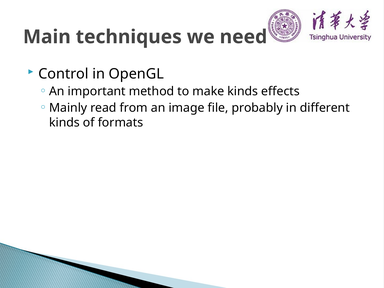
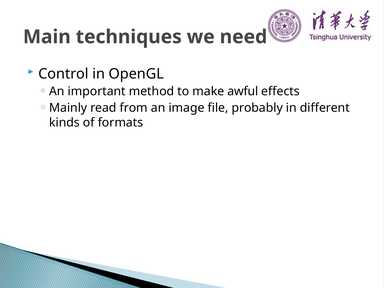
make kinds: kinds -> awful
